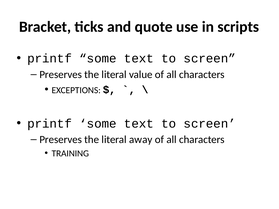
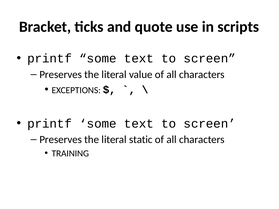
away: away -> static
